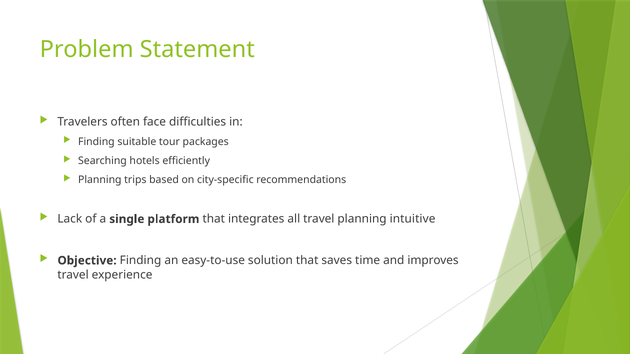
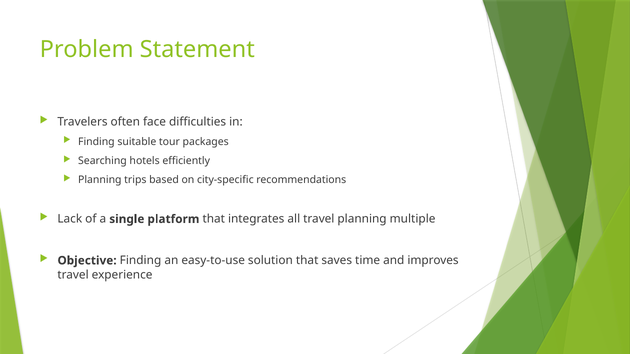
intuitive: intuitive -> multiple
